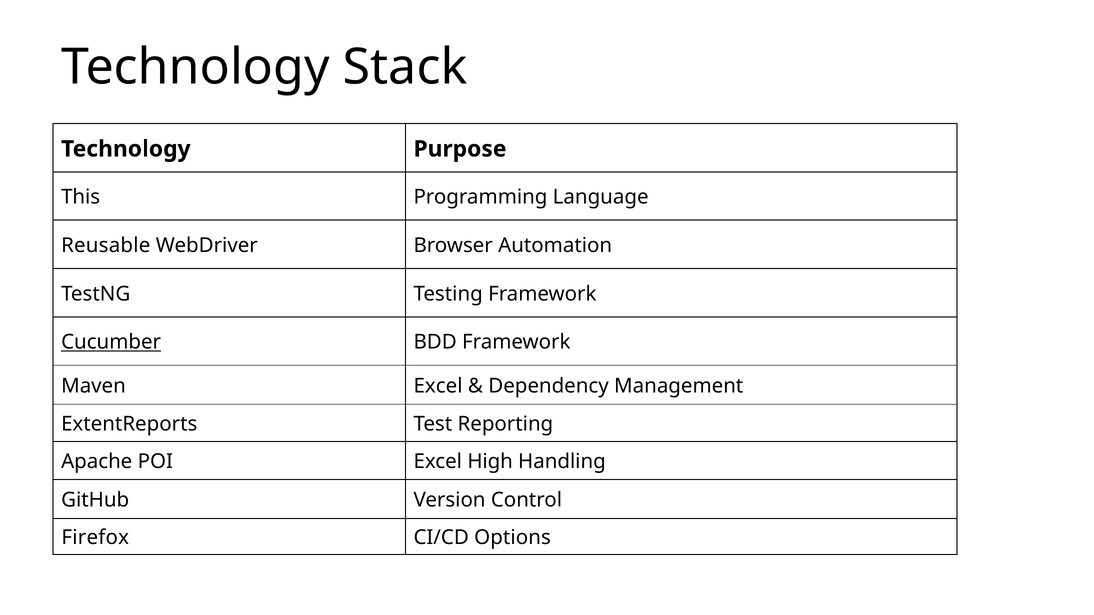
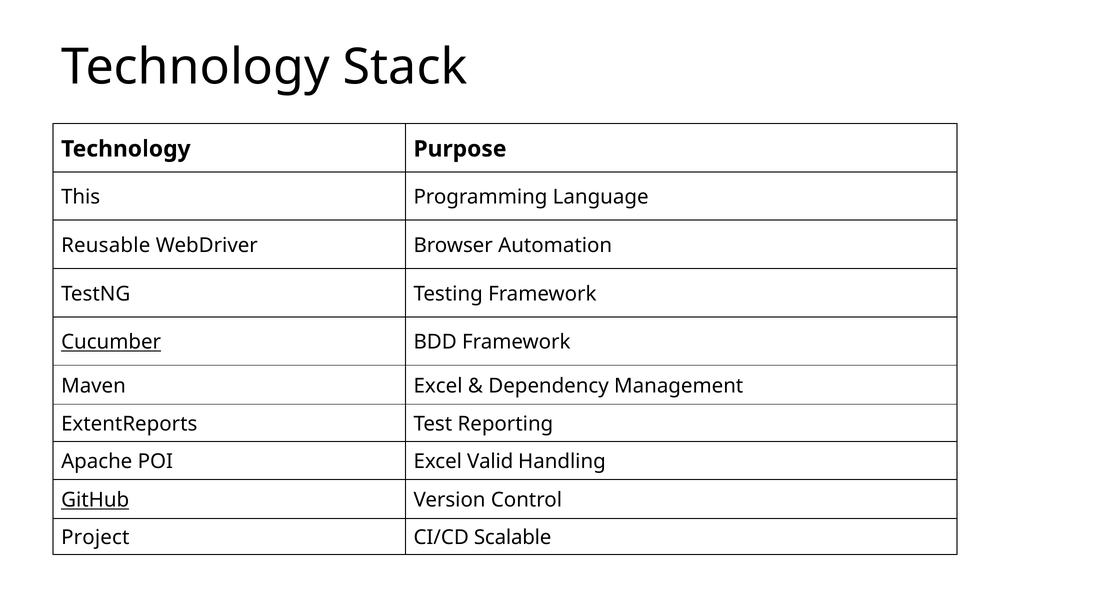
High: High -> Valid
GitHub underline: none -> present
Firefox: Firefox -> Project
Options: Options -> Scalable
